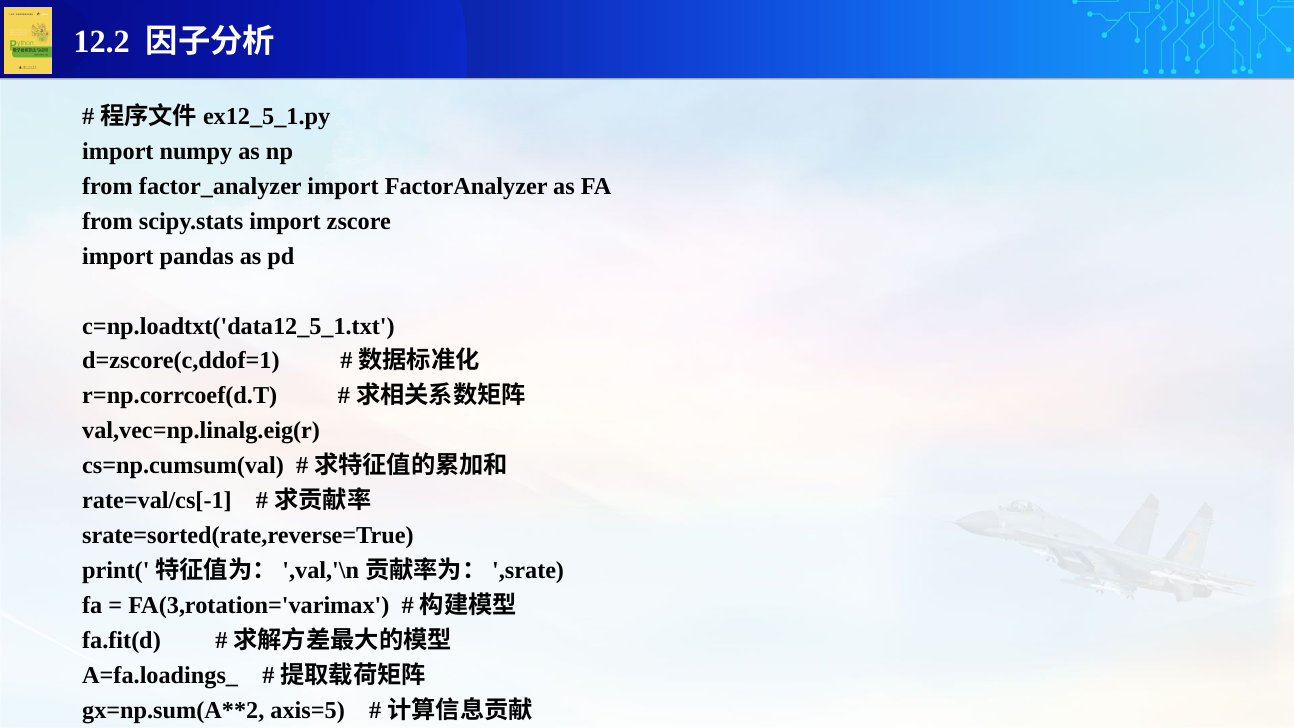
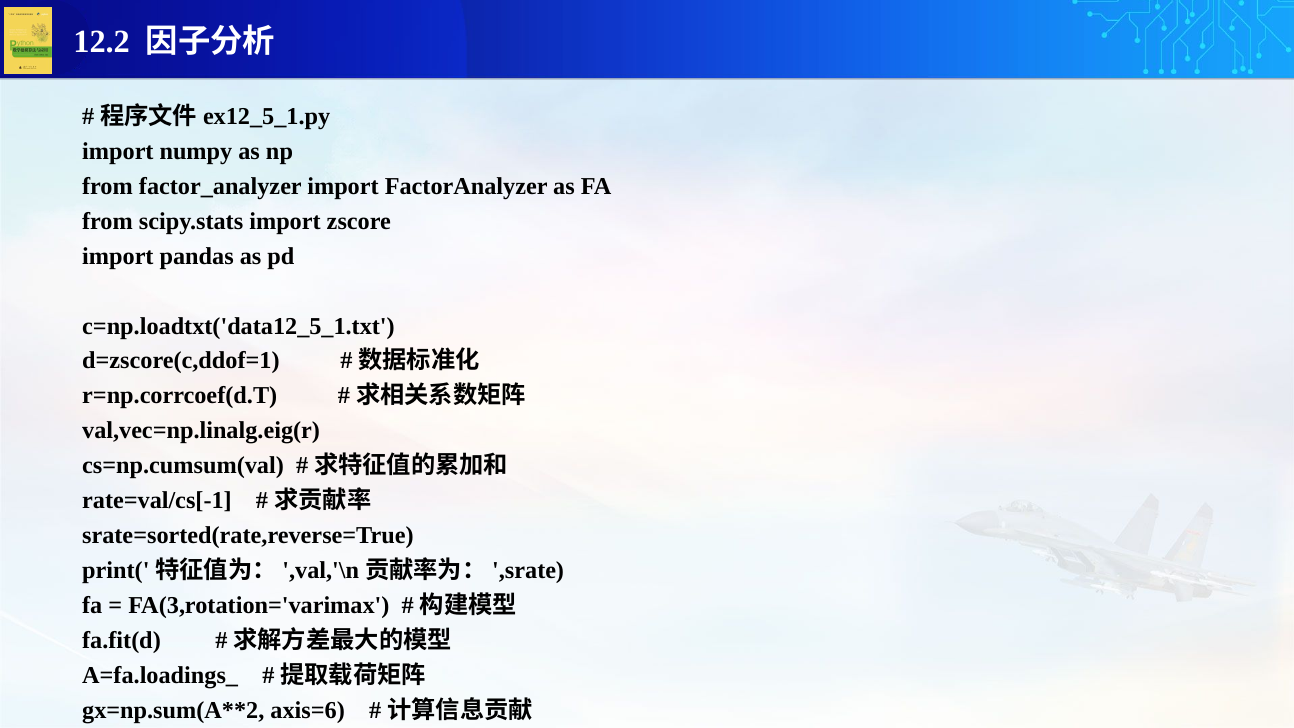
axis=5: axis=5 -> axis=6
